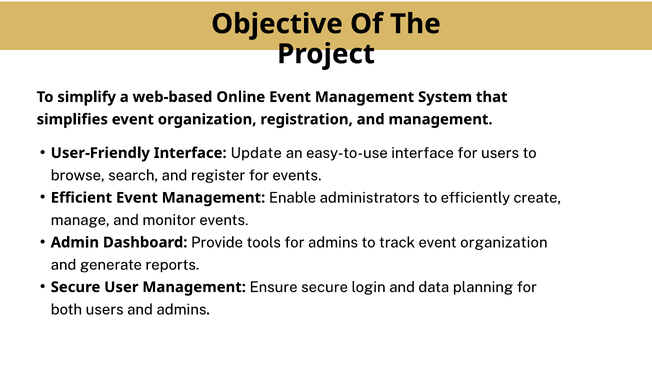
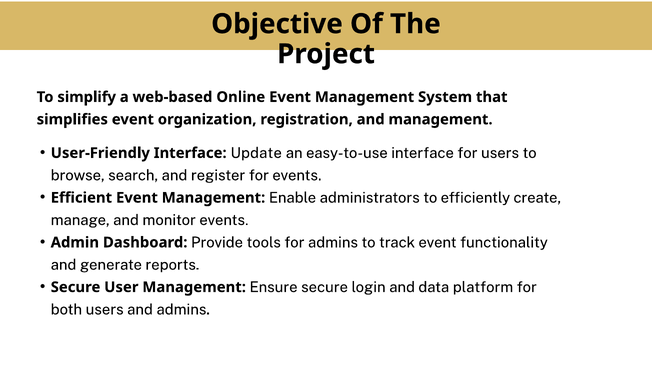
track event organization: organization -> functionality
planning: planning -> platform
